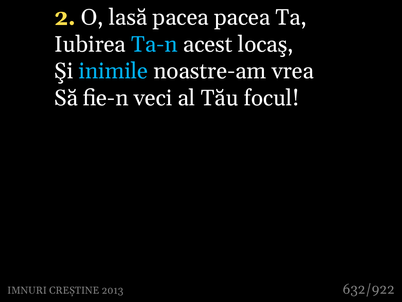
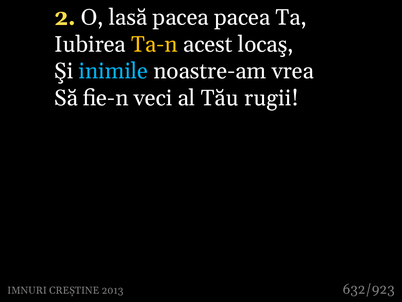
Ta-n colour: light blue -> yellow
focul: focul -> rugii
632/922: 632/922 -> 632/923
